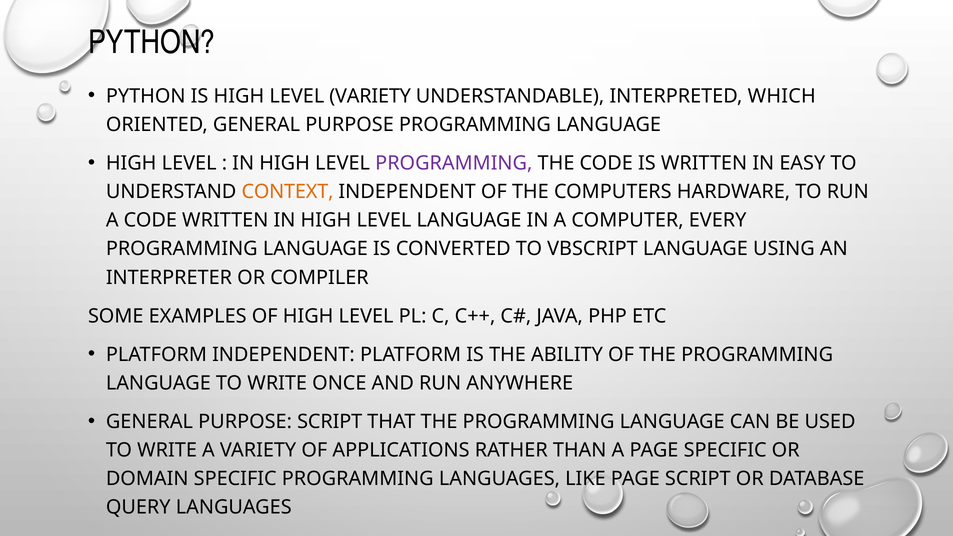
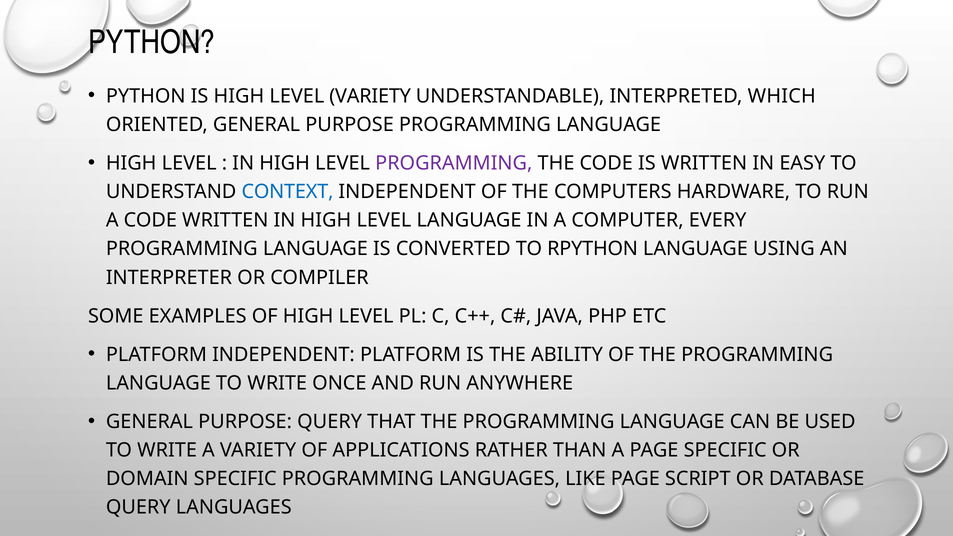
CONTEXT colour: orange -> blue
VBSCRIPT: VBSCRIPT -> RPYTHON
PURPOSE SCRIPT: SCRIPT -> QUERY
